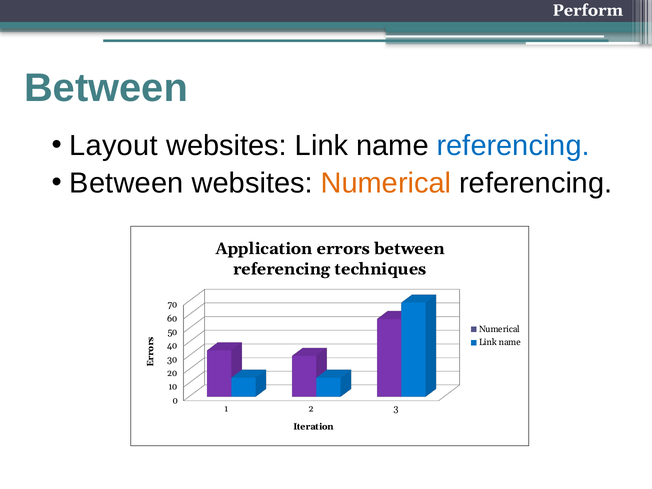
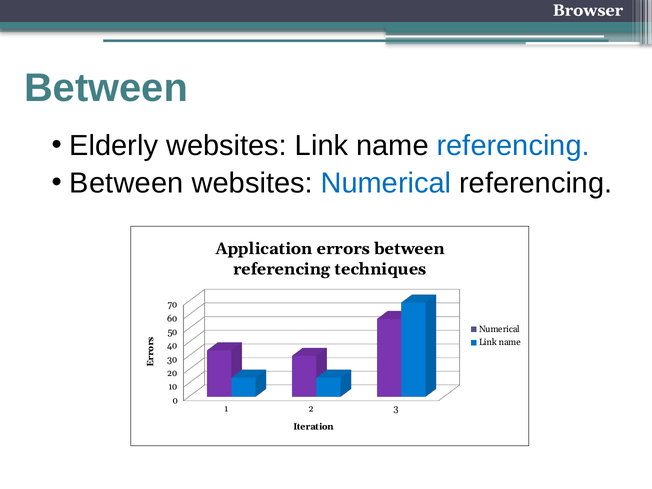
Perform: Perform -> Browser
Layout: Layout -> Elderly
Numerical at (386, 183) colour: orange -> blue
